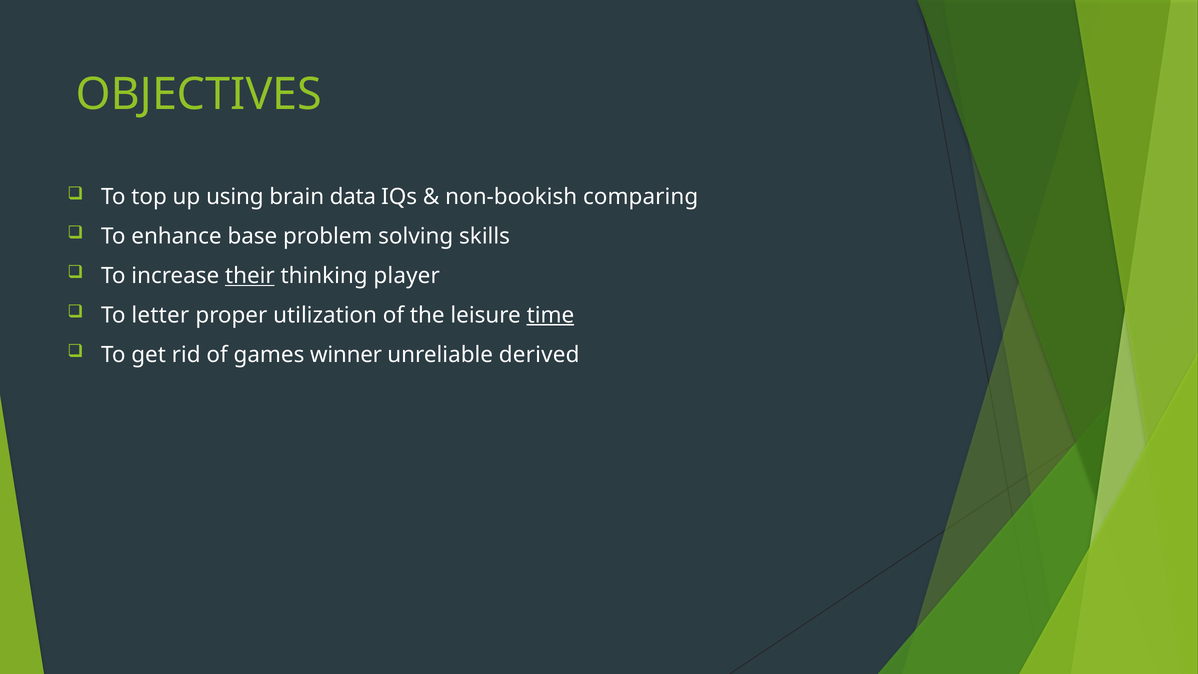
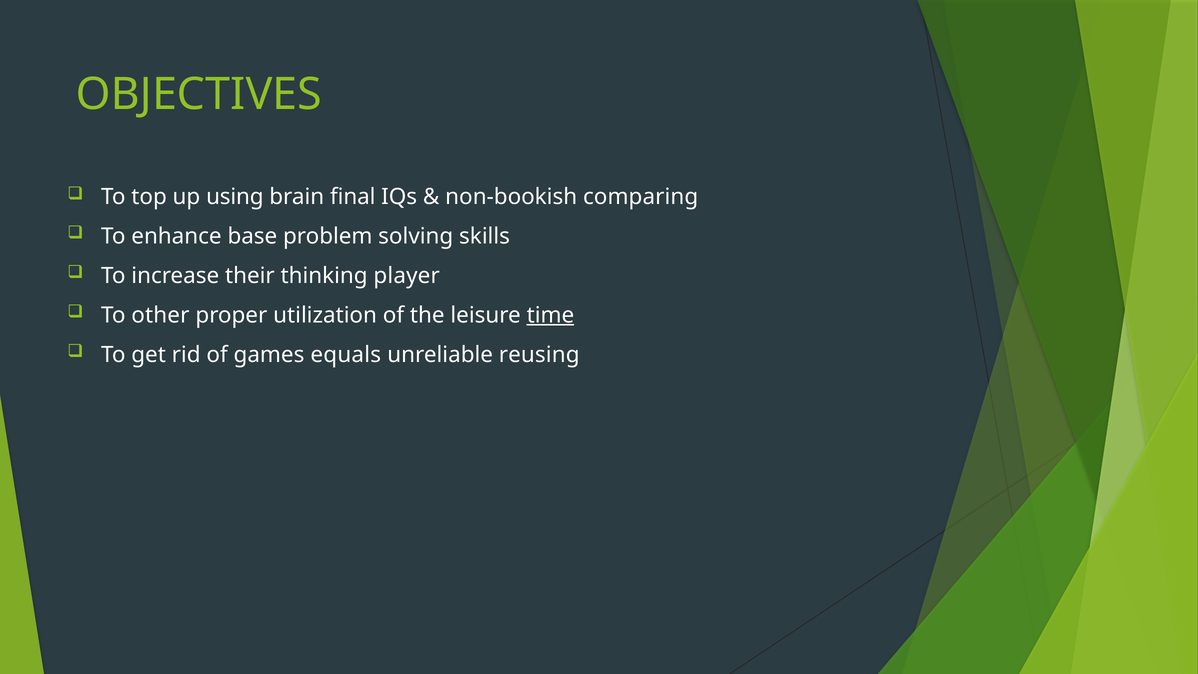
data: data -> final
their underline: present -> none
letter: letter -> other
winner: winner -> equals
derived: derived -> reusing
